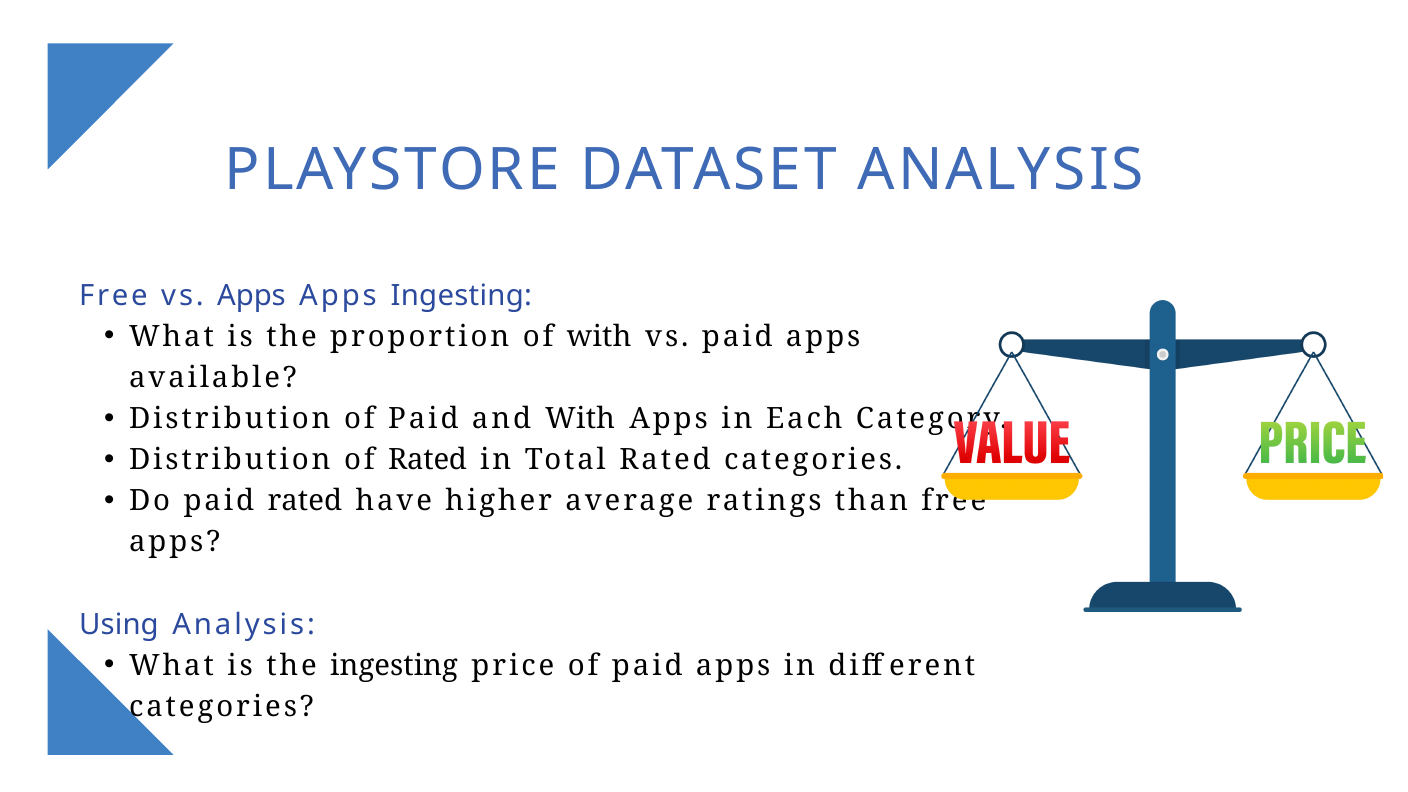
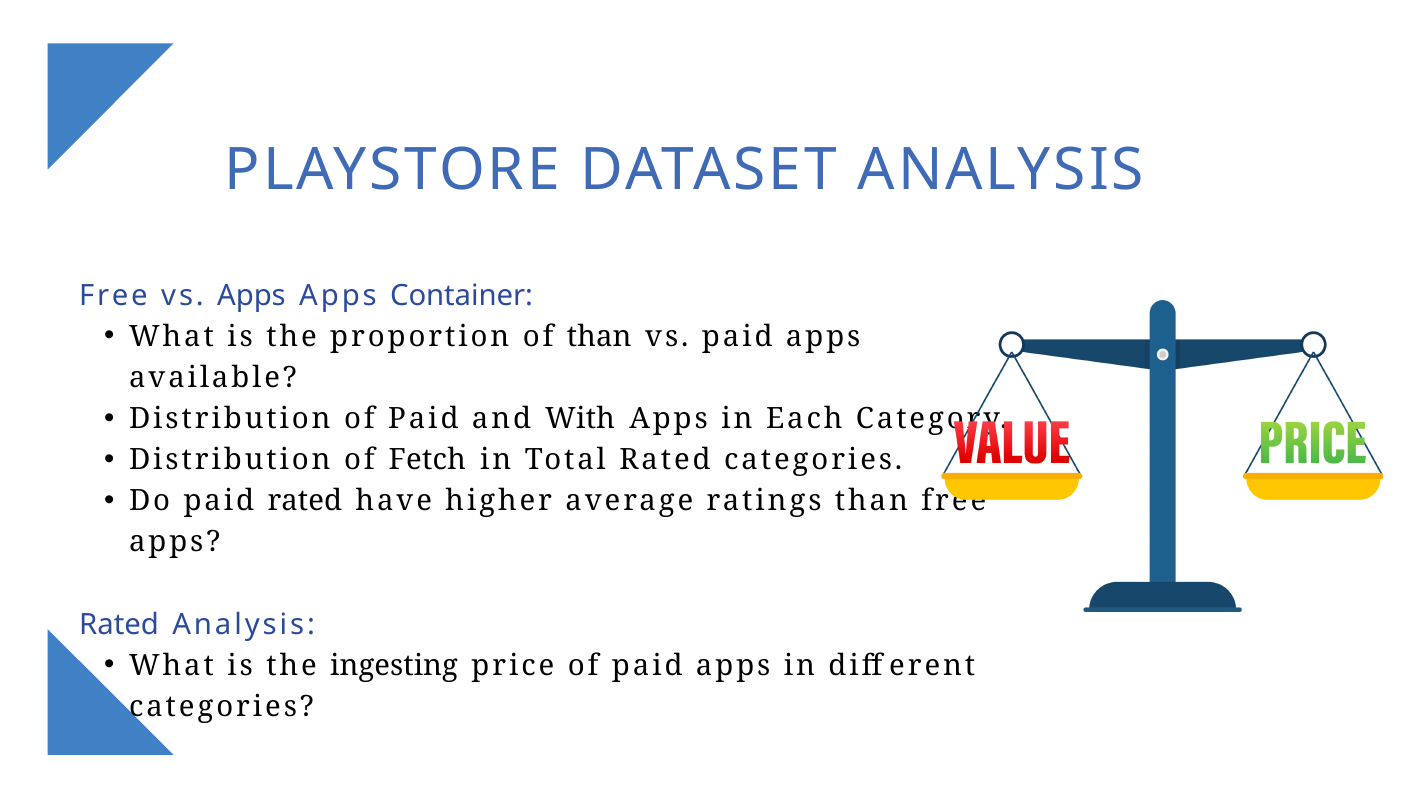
Apps Ingesting: Ingesting -> Container
of with: with -> than
of Rated: Rated -> Fetch
Using at (119, 624): Using -> Rated
